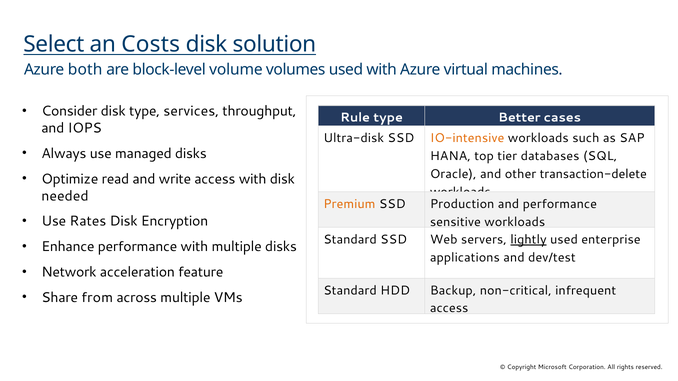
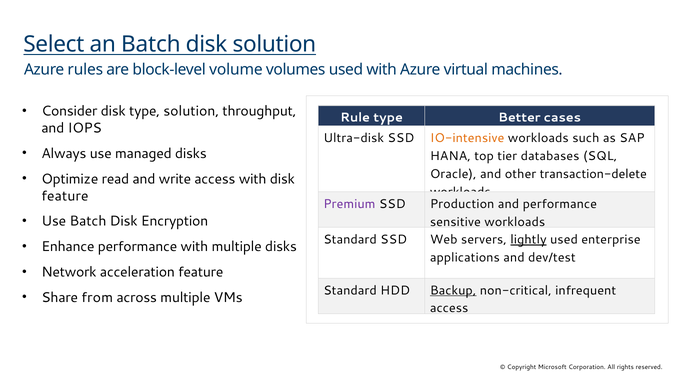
an Costs: Costs -> Batch
both: both -> rules
type services: services -> solution
needed at (65, 196): needed -> feature
Premium colour: orange -> purple
Use Rates: Rates -> Batch
Backup underline: none -> present
